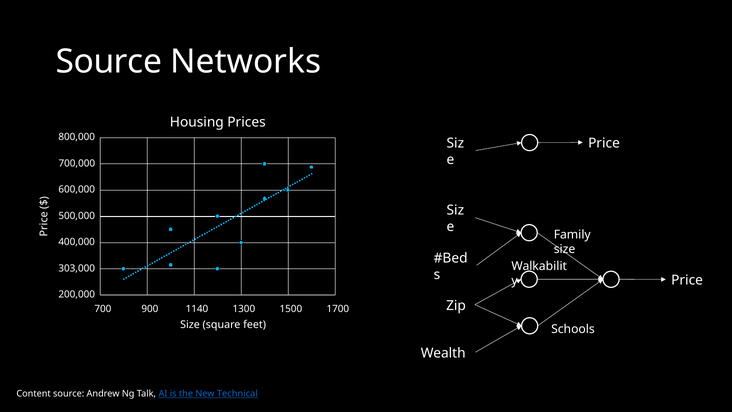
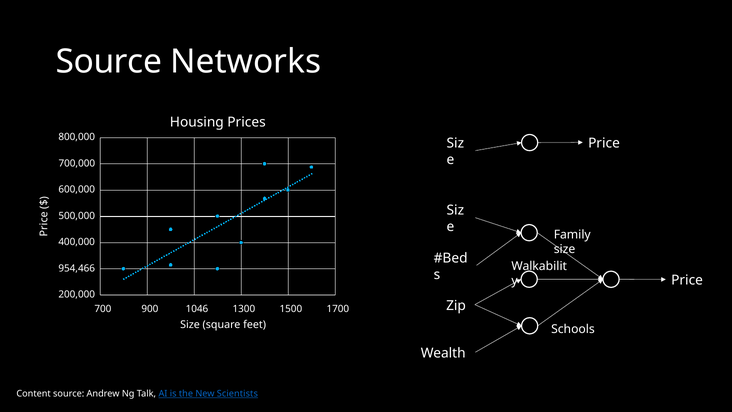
303,000: 303,000 -> 954,466
1140: 1140 -> 1046
Technical: Technical -> Scientists
